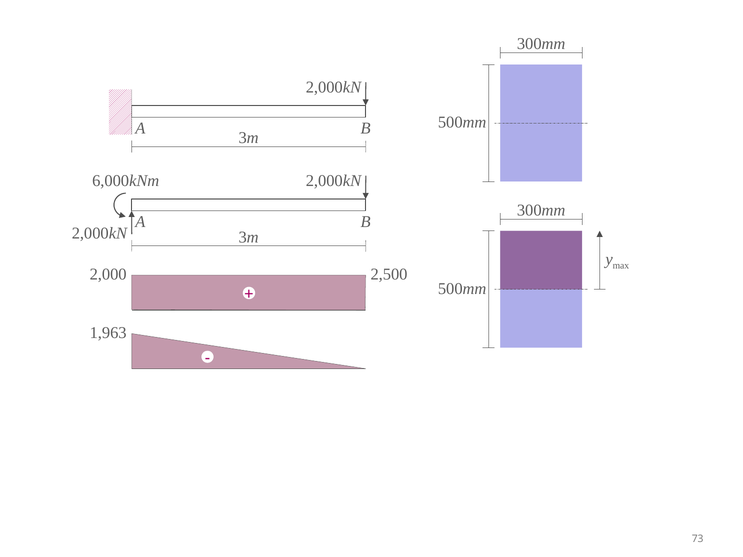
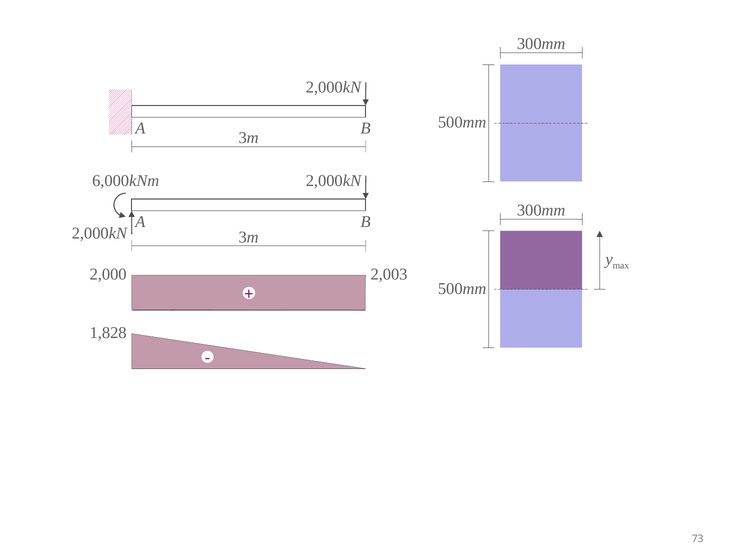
2,500: 2,500 -> 2,003
1,963: 1,963 -> 1,828
